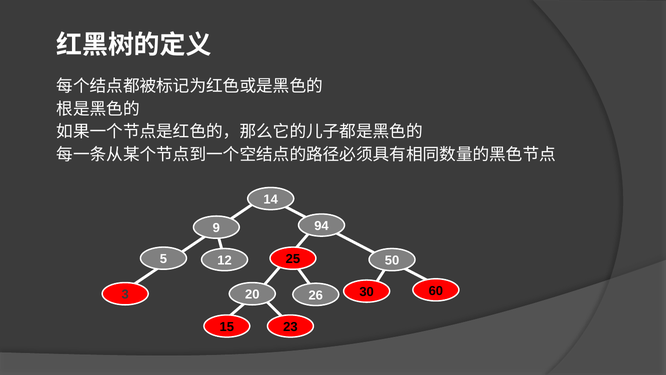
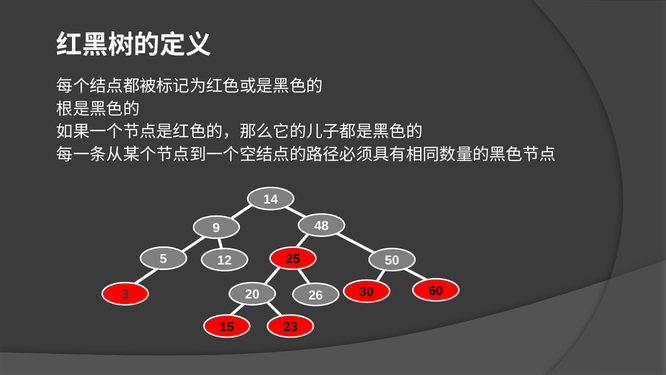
94: 94 -> 48
